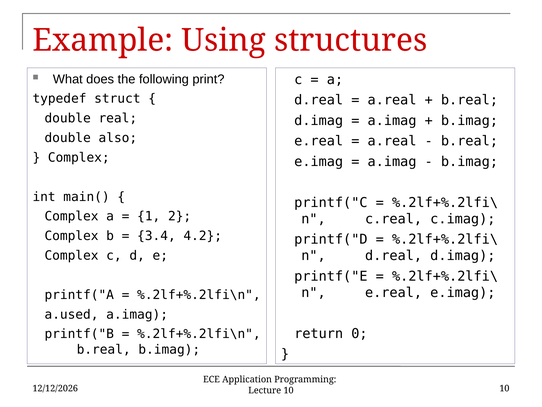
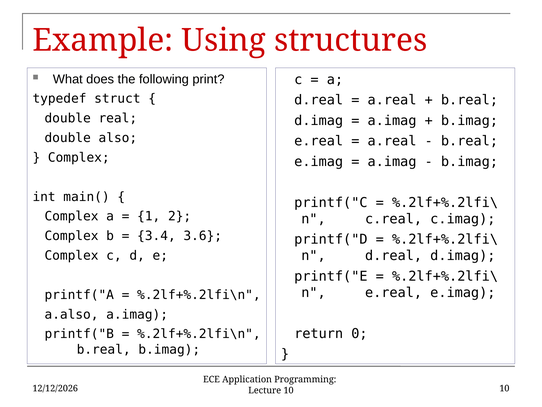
4.2: 4.2 -> 3.6
a.used: a.used -> a.also
